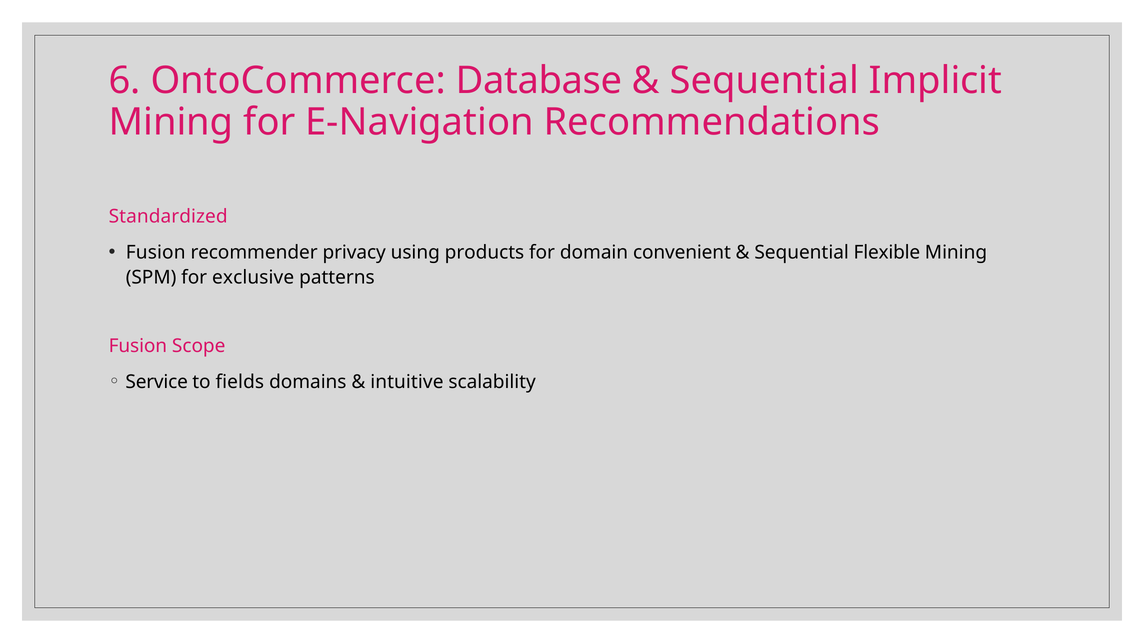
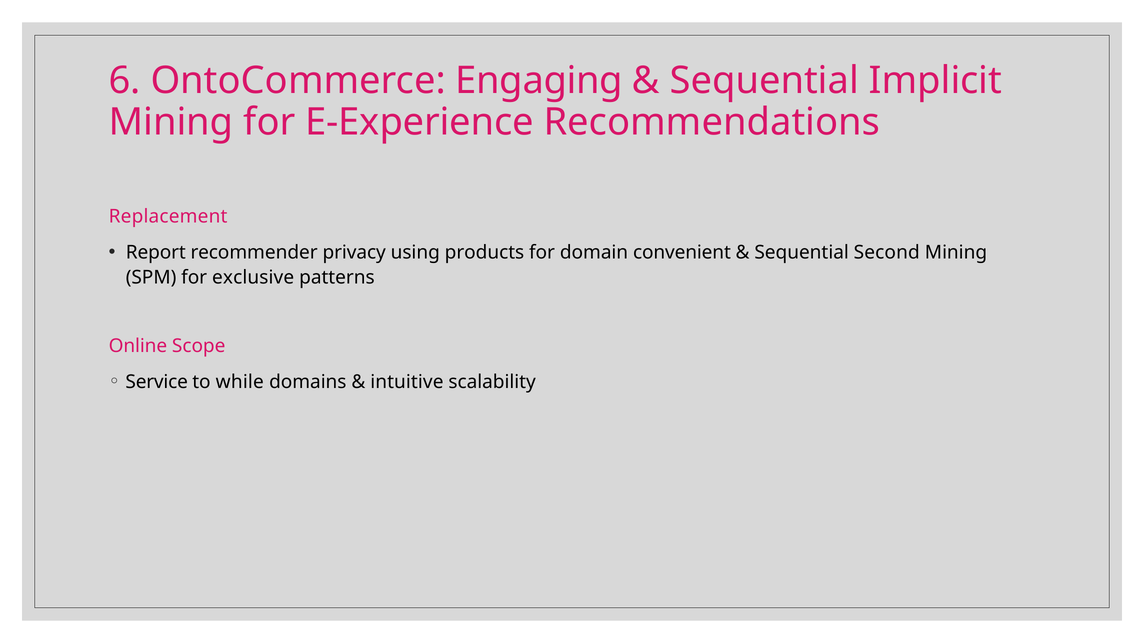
Database: Database -> Engaging
E-Navigation: E-Navigation -> E-Experience
Standardized: Standardized -> Replacement
Fusion at (156, 253): Fusion -> Report
Flexible: Flexible -> Second
Fusion at (138, 346): Fusion -> Online
fields: fields -> while
